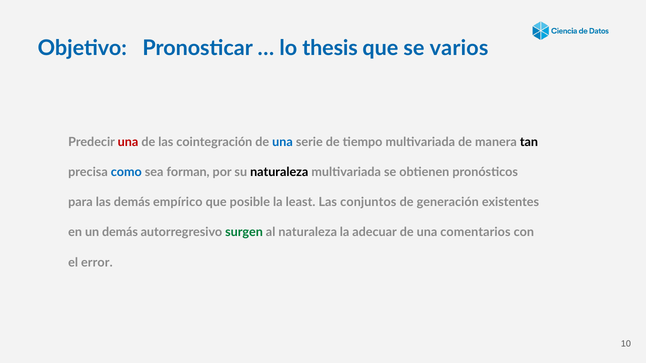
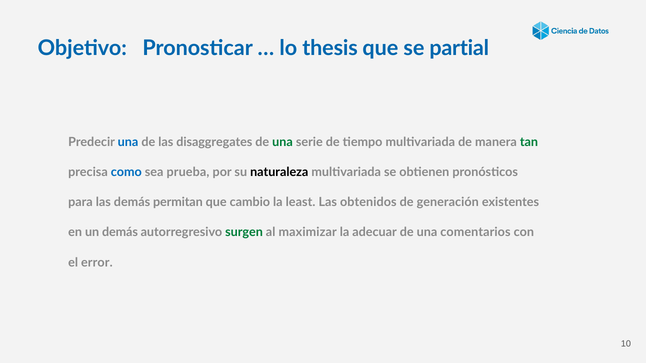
varios: varios -> partial
una at (128, 142) colour: red -> blue
cointegración: cointegración -> disaggregates
una at (283, 142) colour: blue -> green
tan colour: black -> green
forman: forman -> prueba
empírico: empírico -> permitan
posible: posible -> cambio
conjuntos: conjuntos -> obtenidos
al naturaleza: naturaleza -> maximizar
